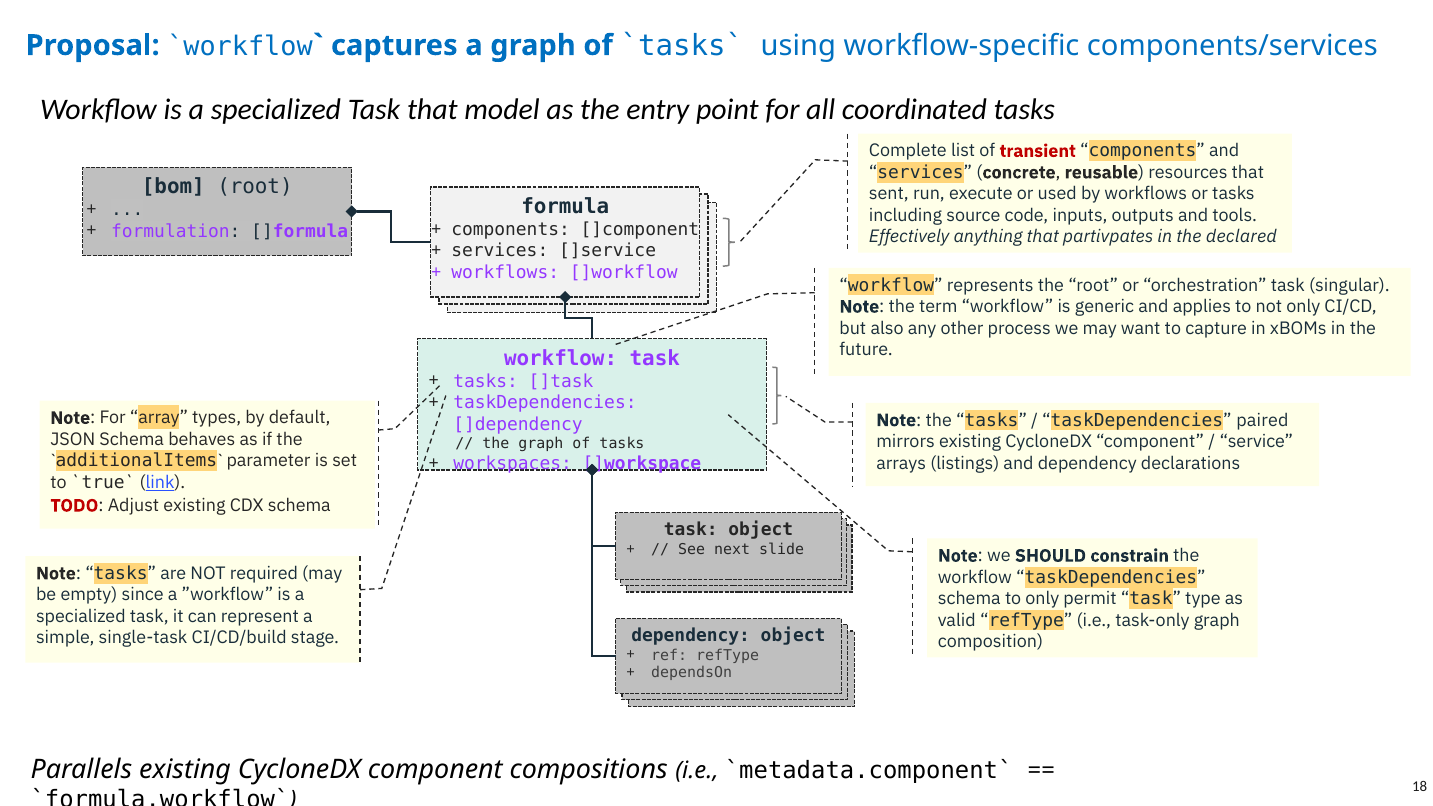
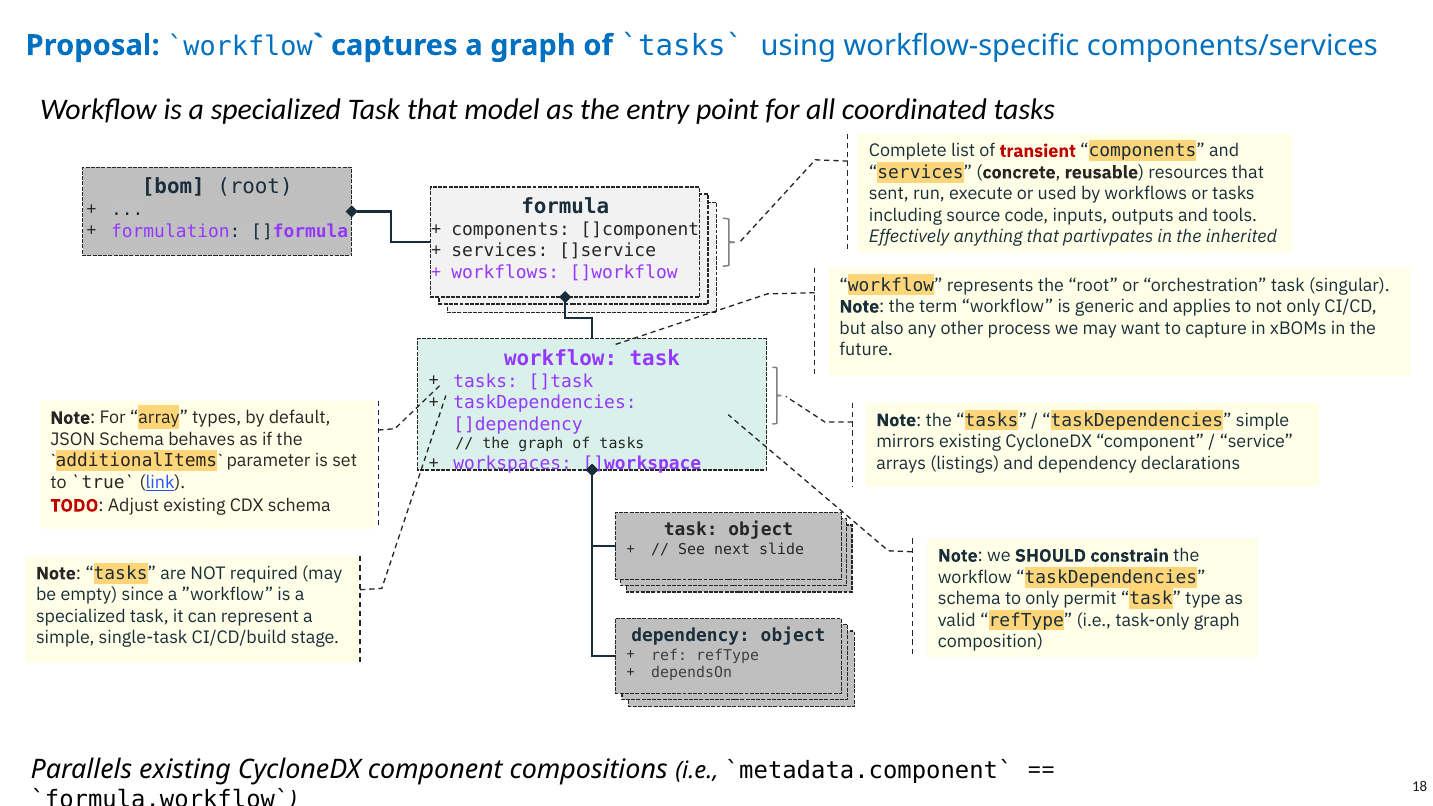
declared: declared -> inherited
taskDependencies paired: paired -> simple
